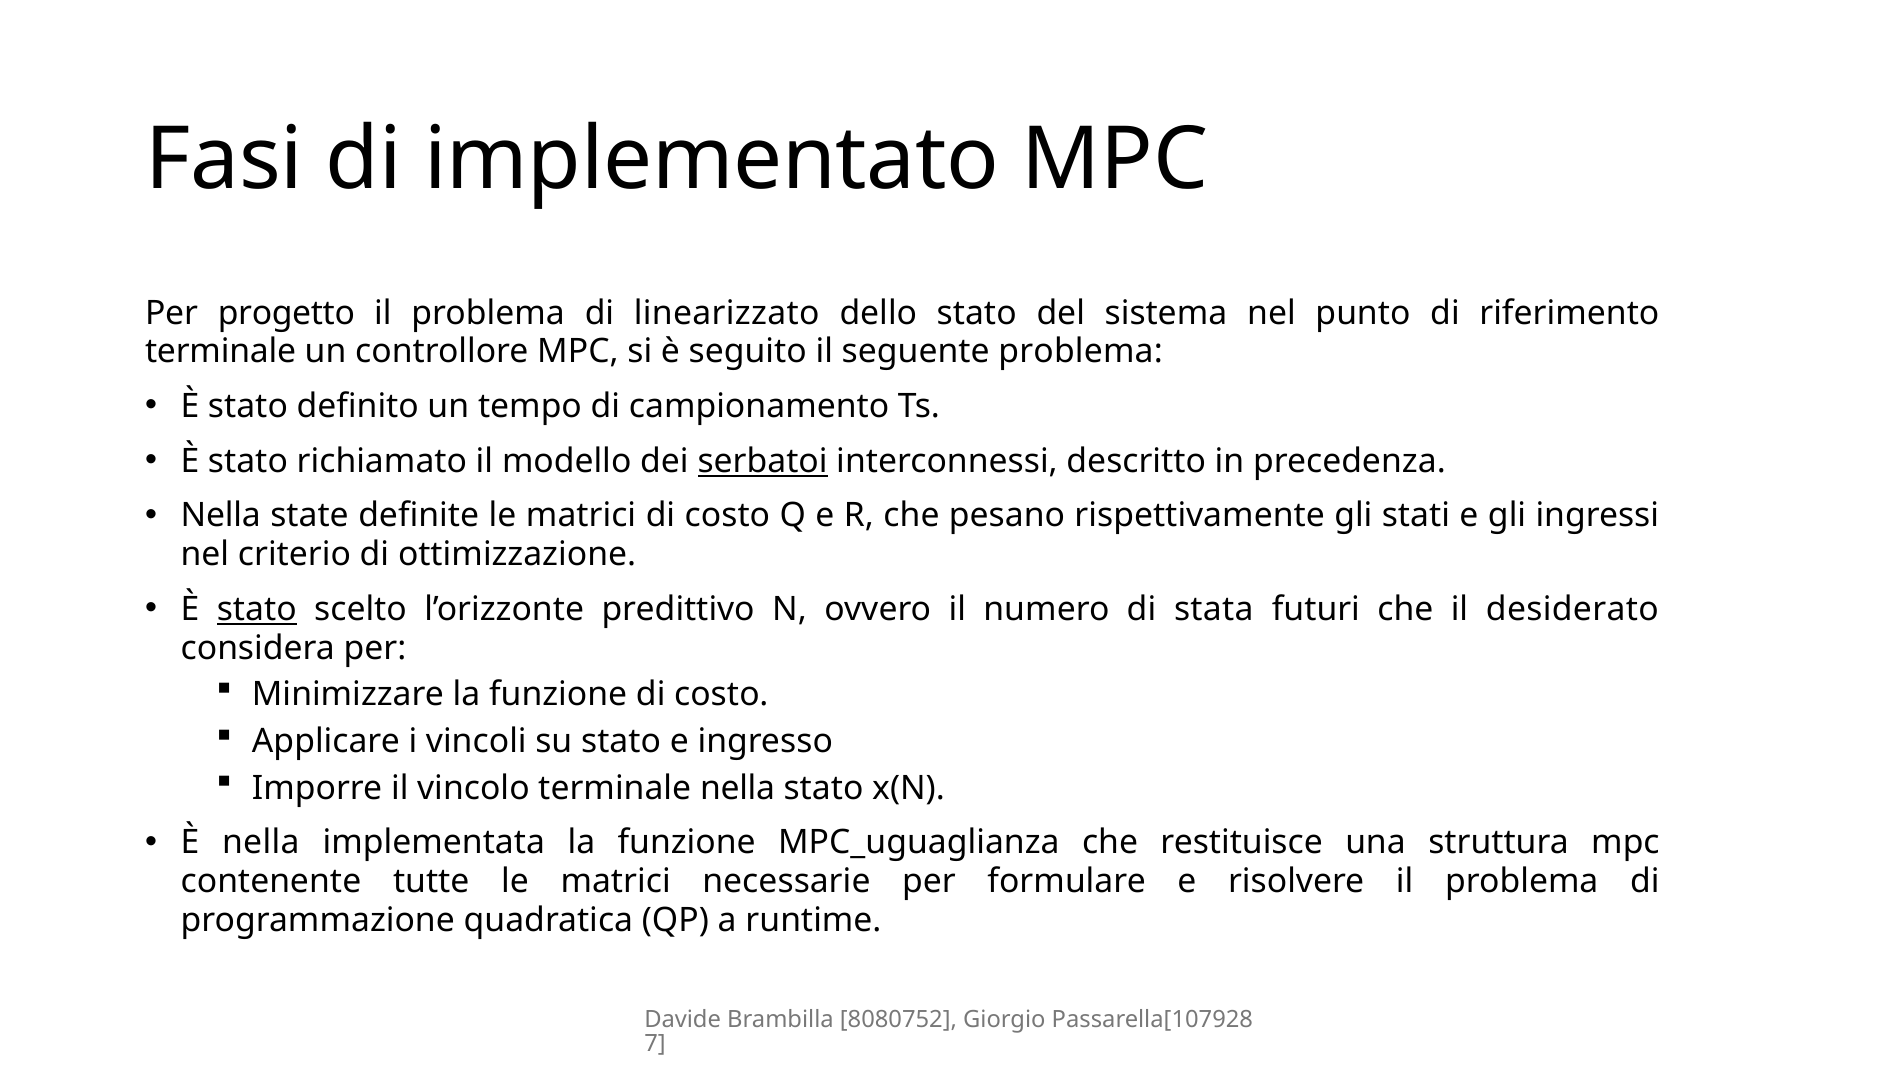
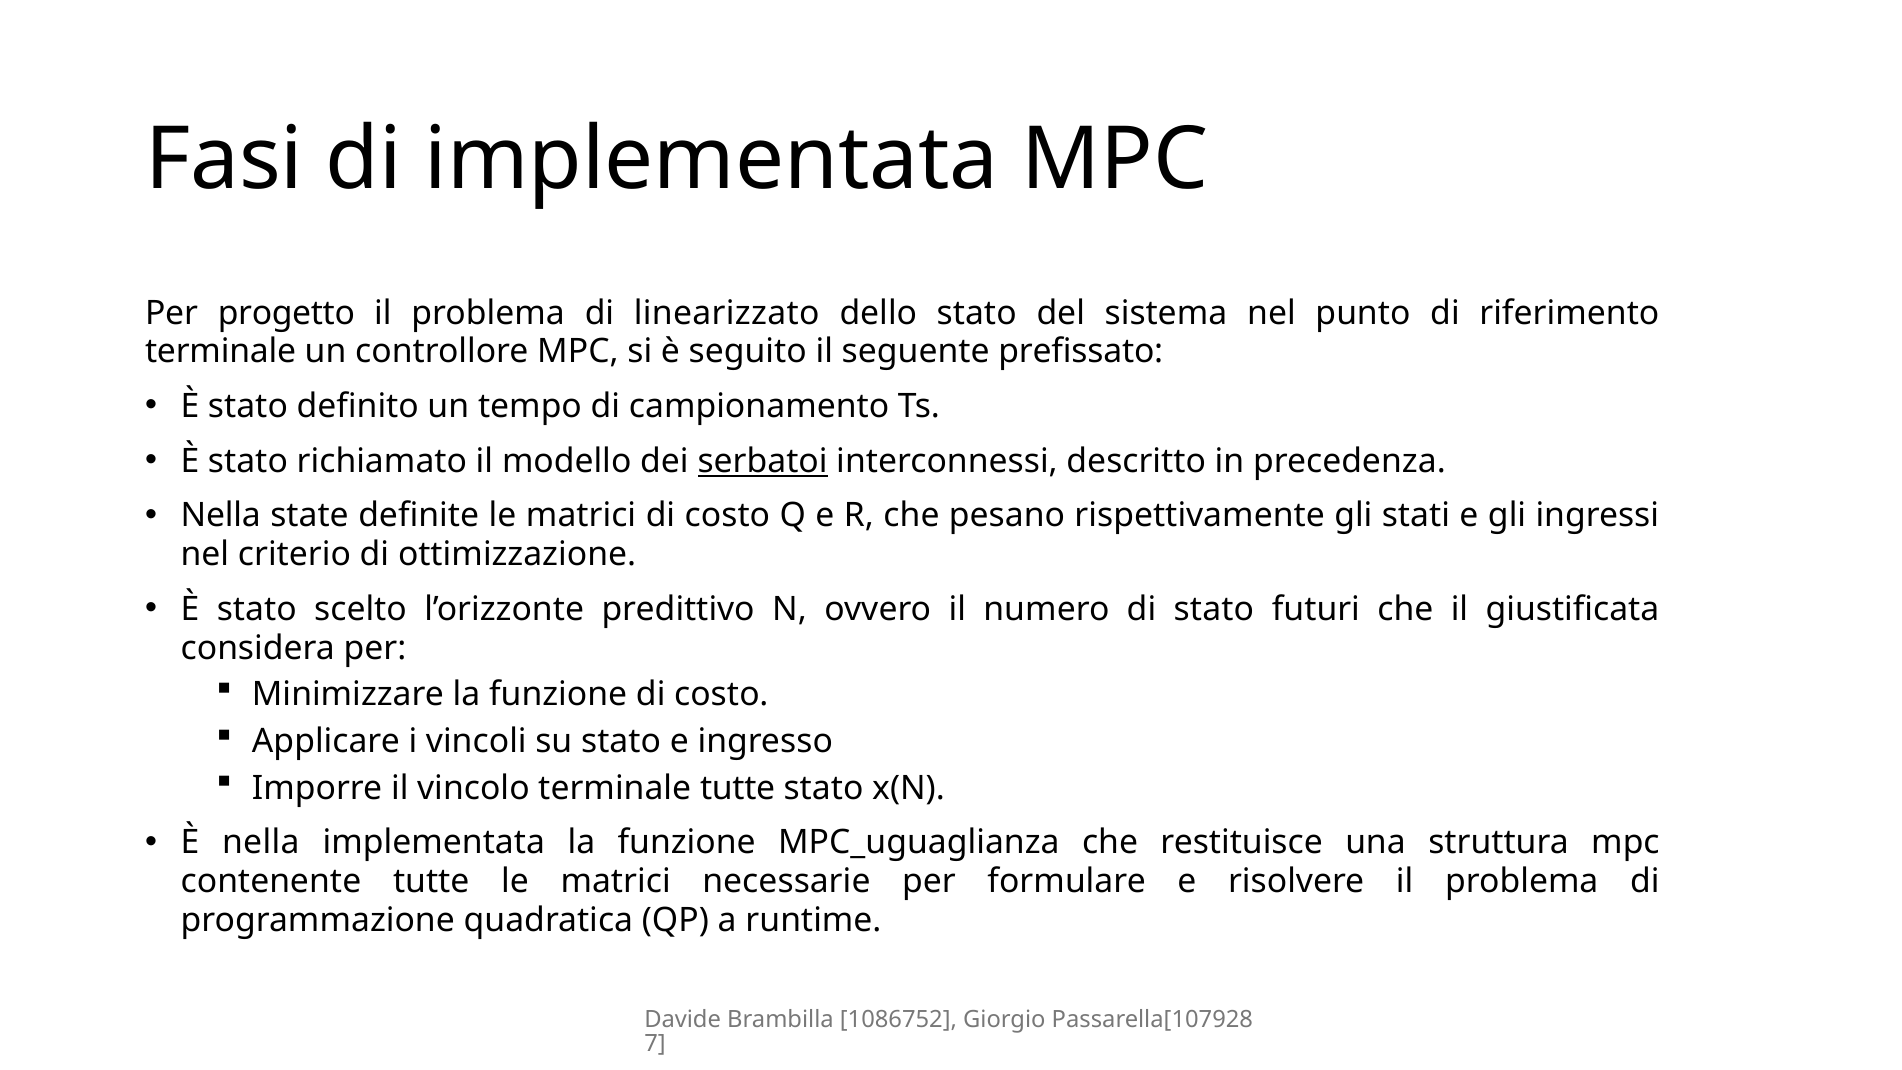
di implementato: implementato -> implementata
seguente problema: problema -> prefissato
stato at (257, 609) underline: present -> none
di stata: stata -> stato
desiderato: desiderato -> giustificata
terminale nella: nella -> tutte
8080752: 8080752 -> 1086752
